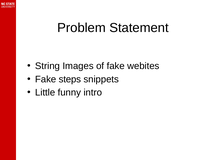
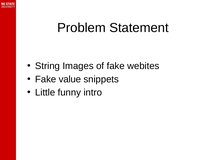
steps: steps -> value
